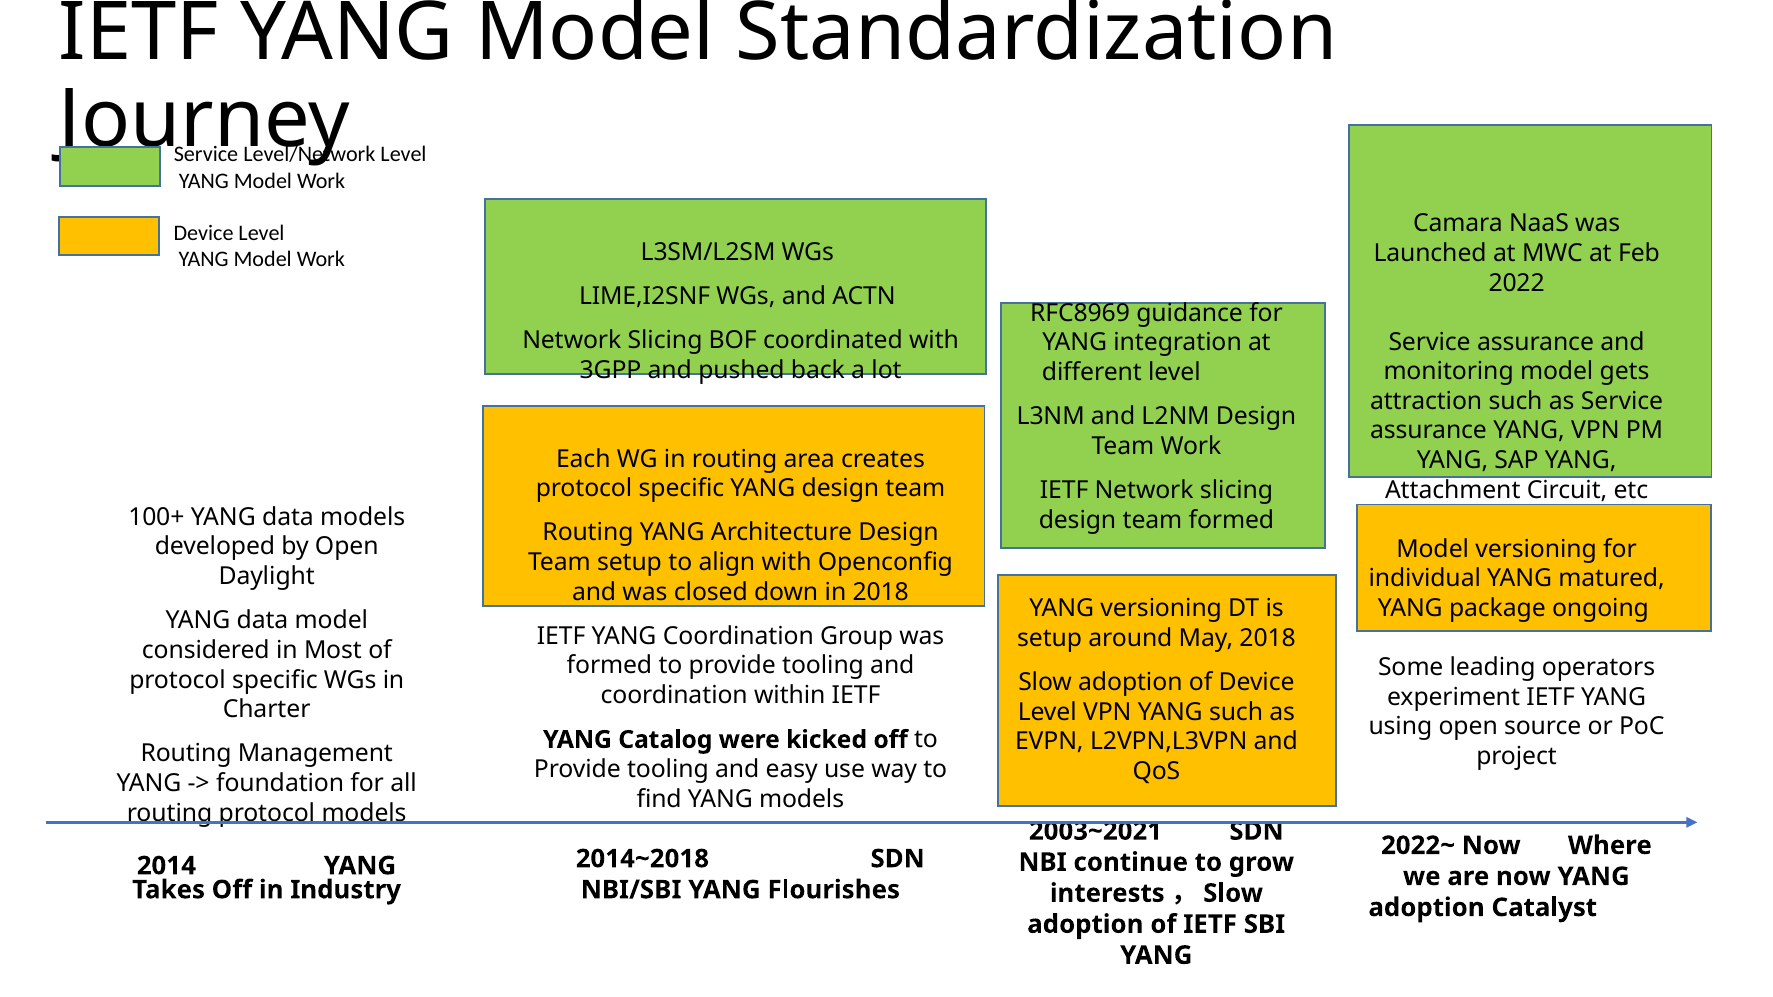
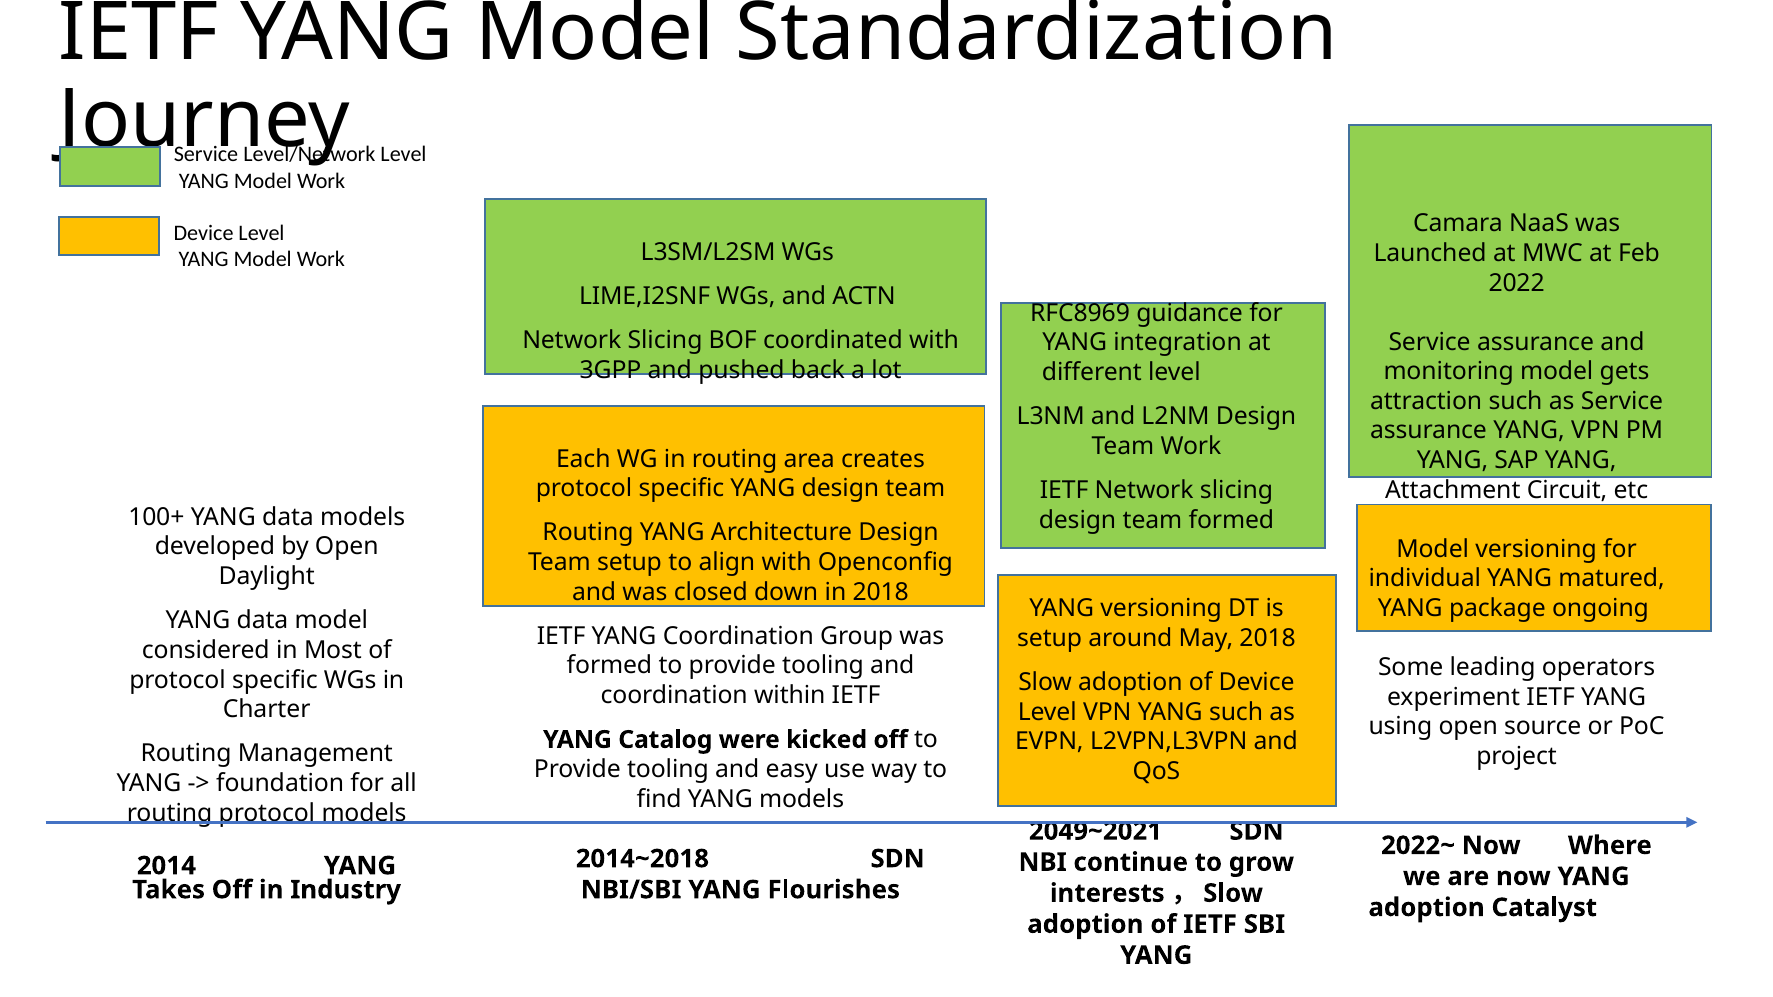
2003~2021: 2003~2021 -> 2049~2021
